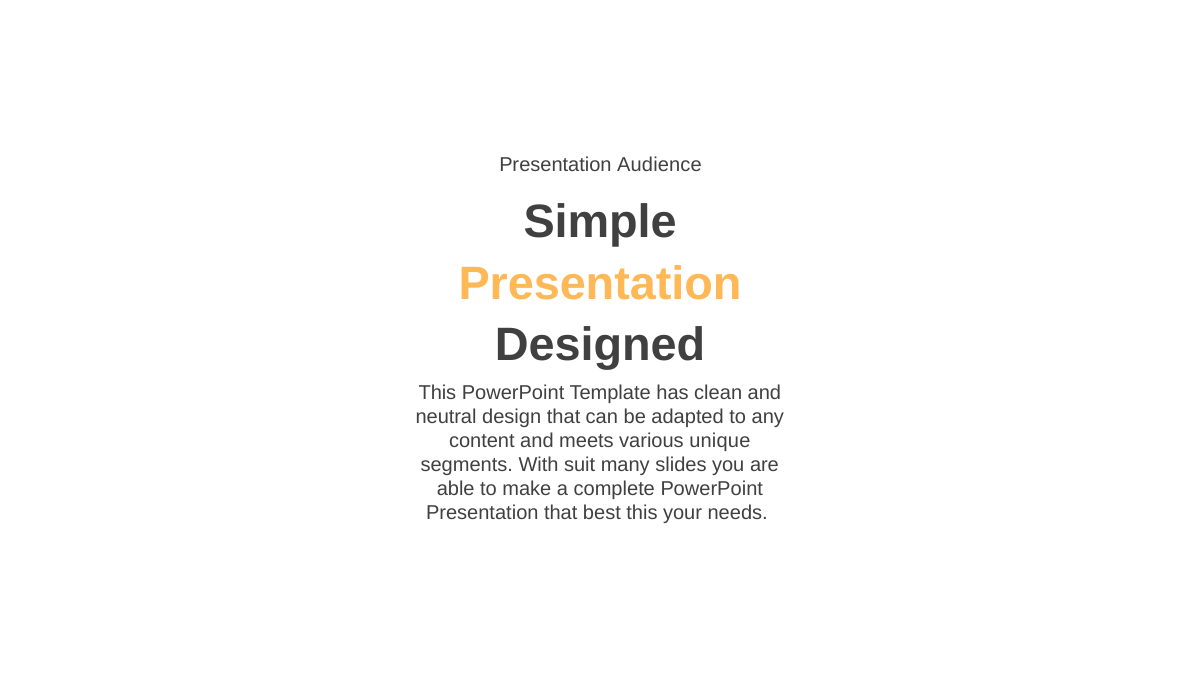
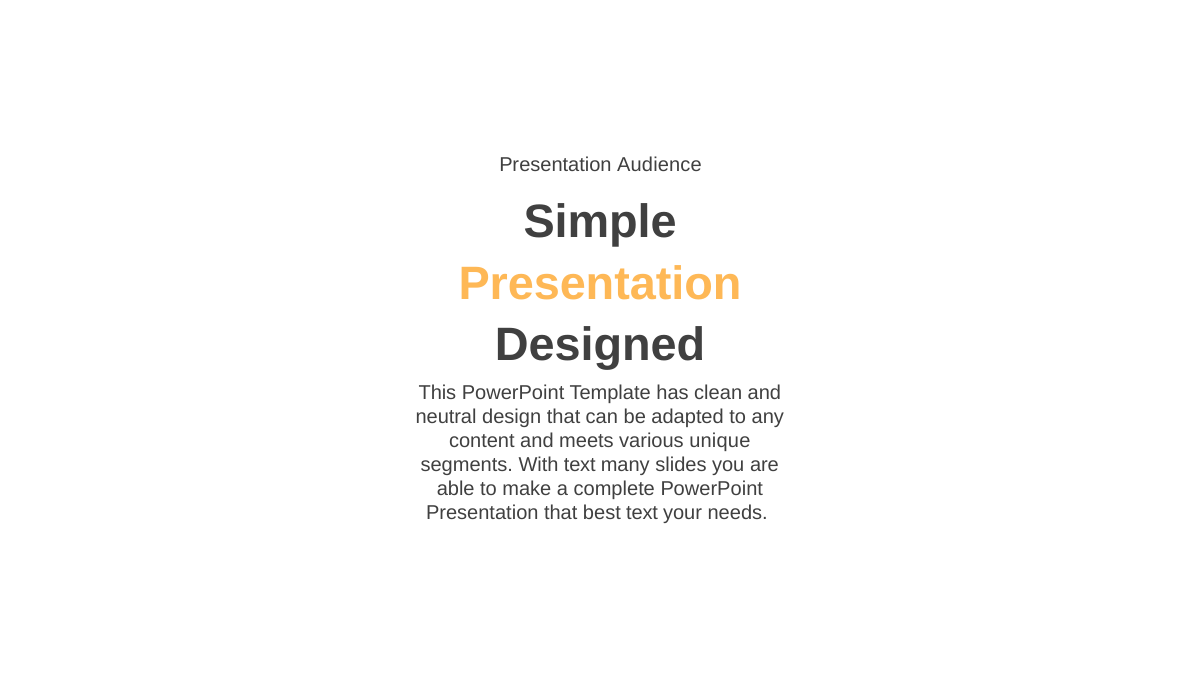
With suit: suit -> text
best this: this -> text
